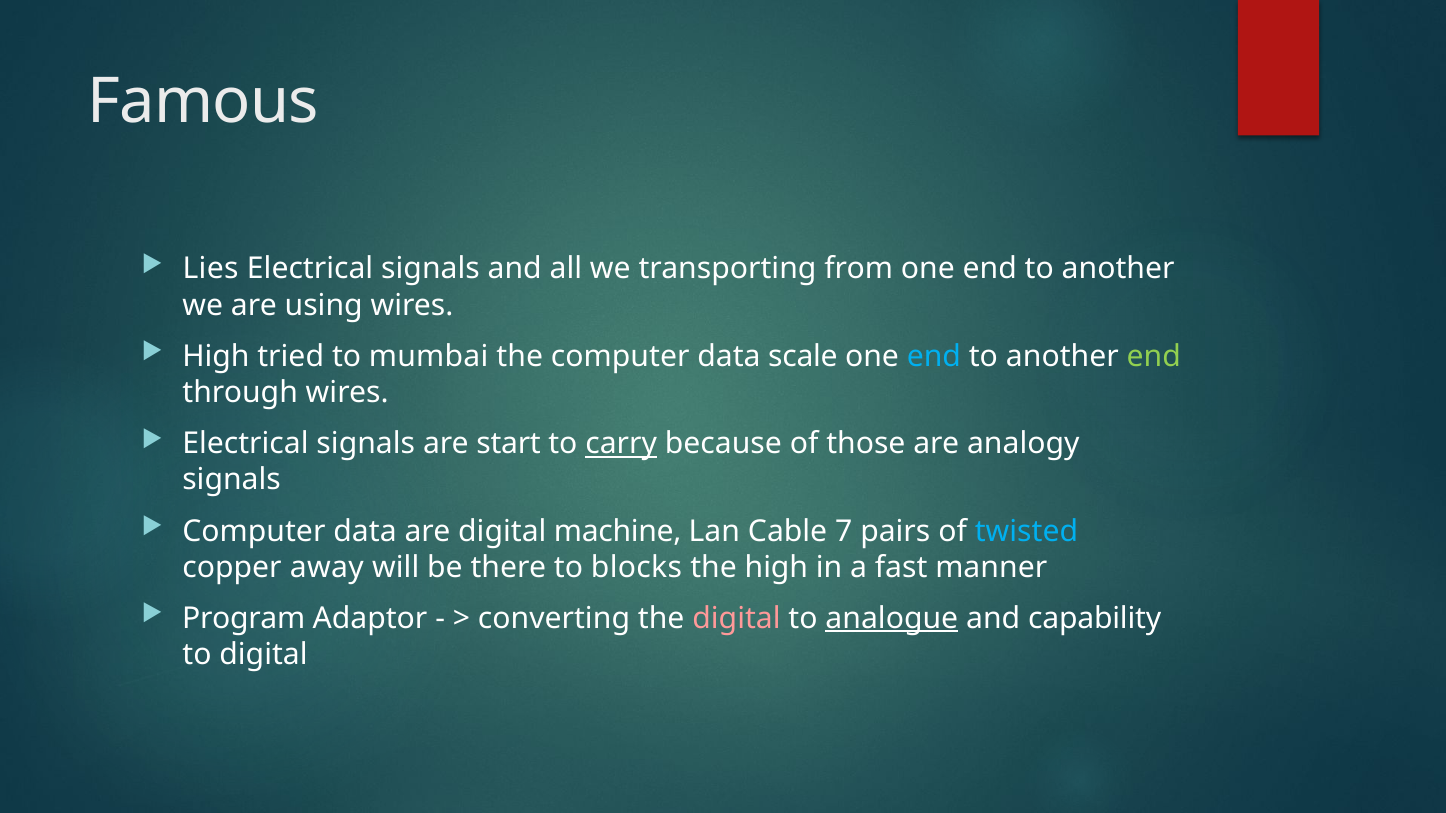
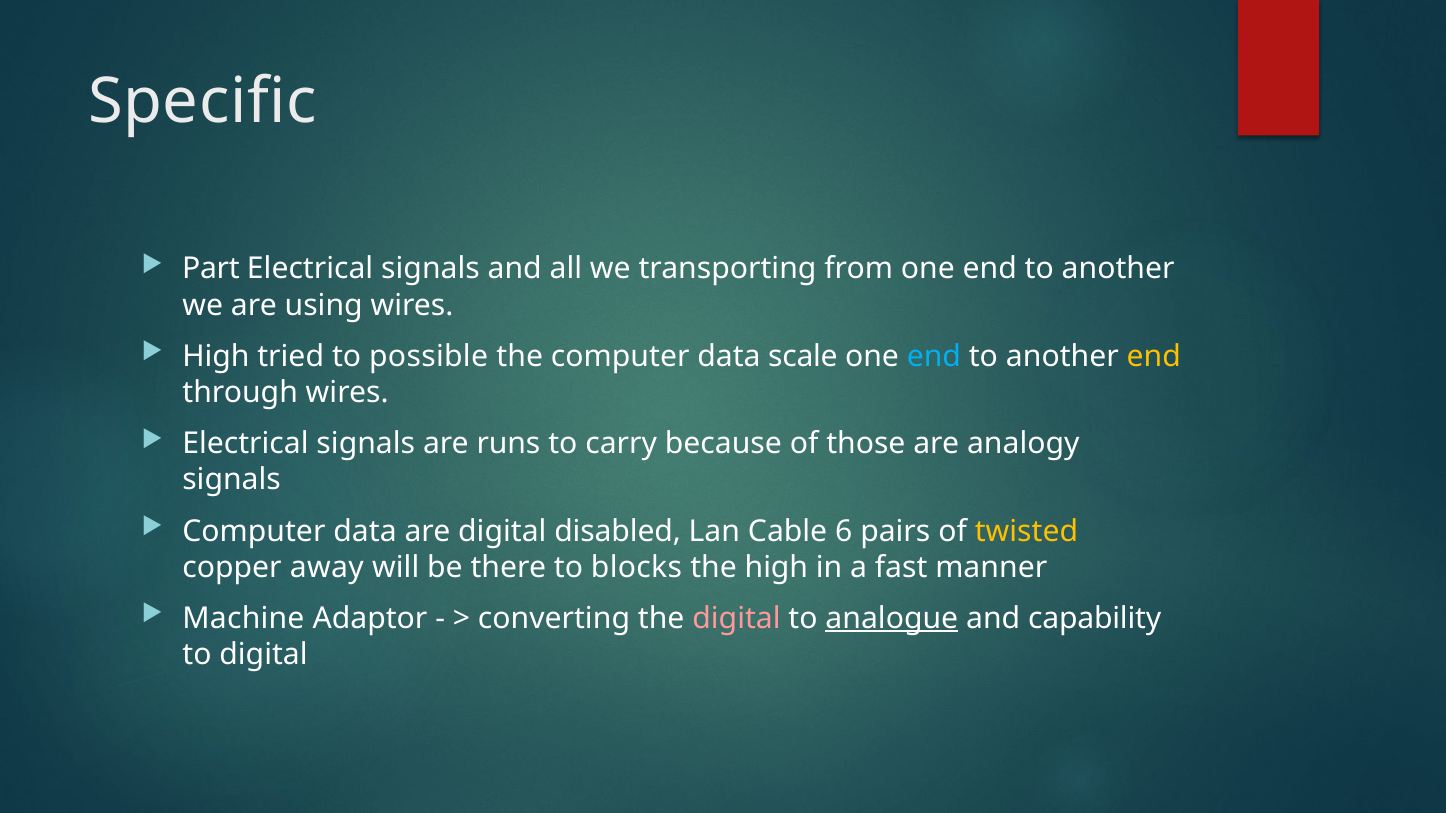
Famous: Famous -> Specific
Lies: Lies -> Part
mumbai: mumbai -> possible
end at (1154, 357) colour: light green -> yellow
start: start -> runs
carry underline: present -> none
machine: machine -> disabled
7: 7 -> 6
twisted colour: light blue -> yellow
Program: Program -> Machine
